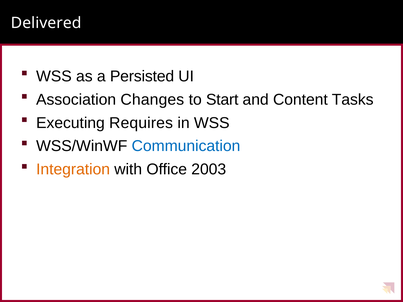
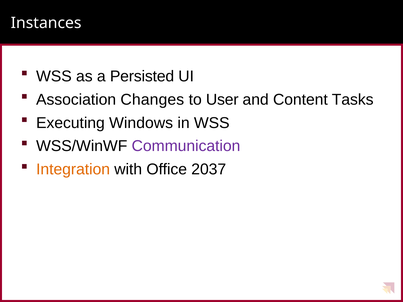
Delivered: Delivered -> Instances
Start: Start -> User
Requires: Requires -> Windows
Communication colour: blue -> purple
2003: 2003 -> 2037
